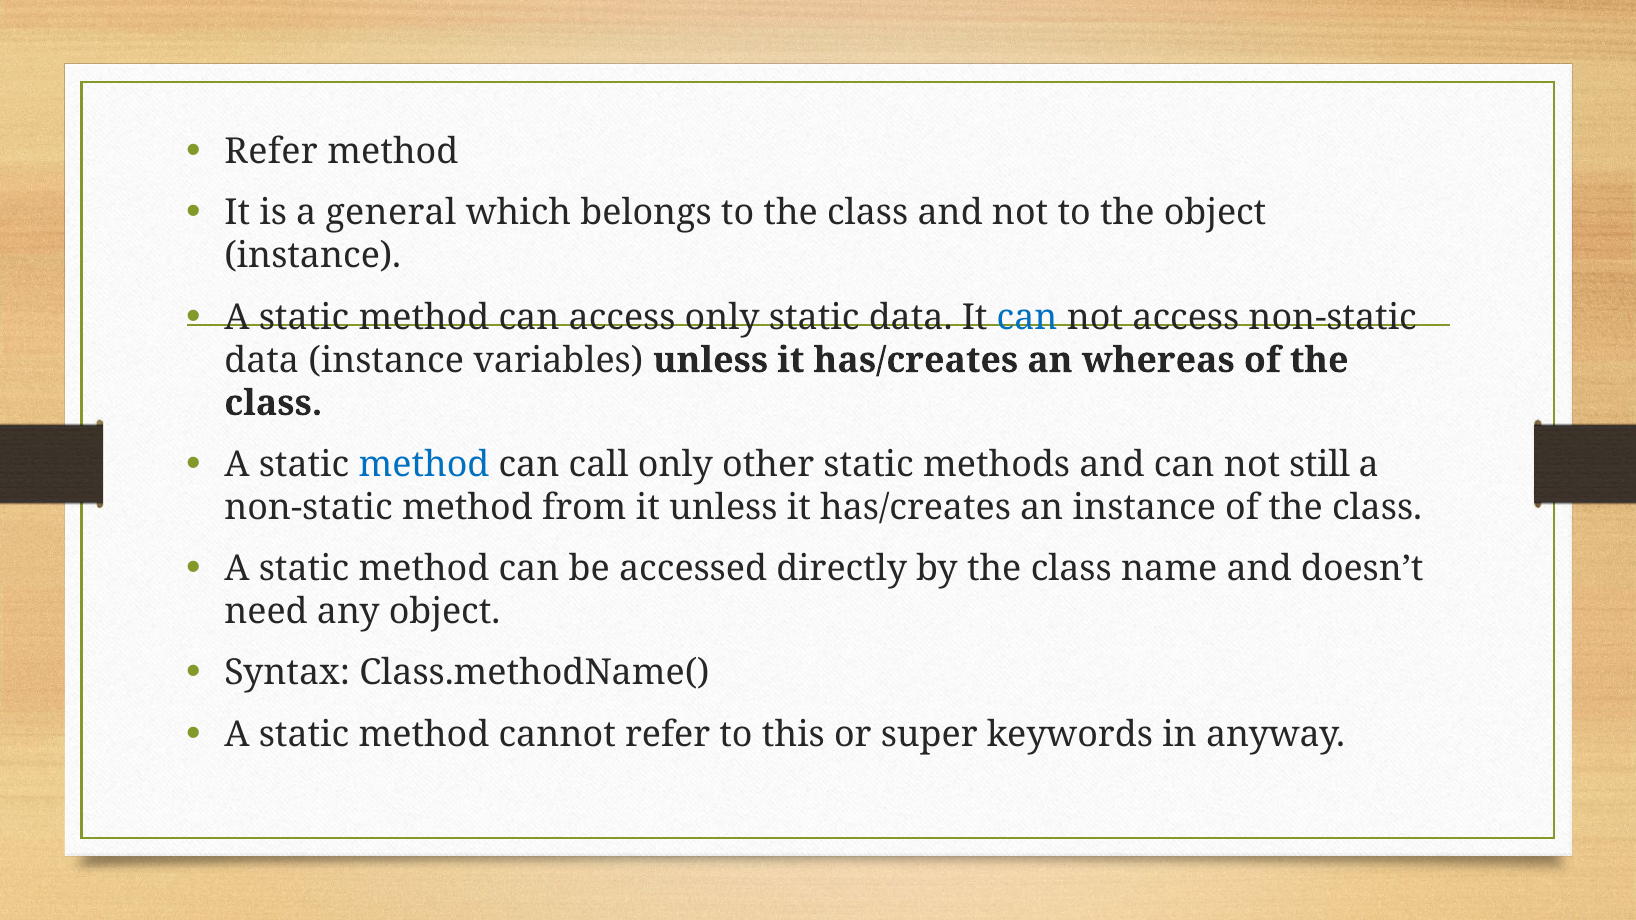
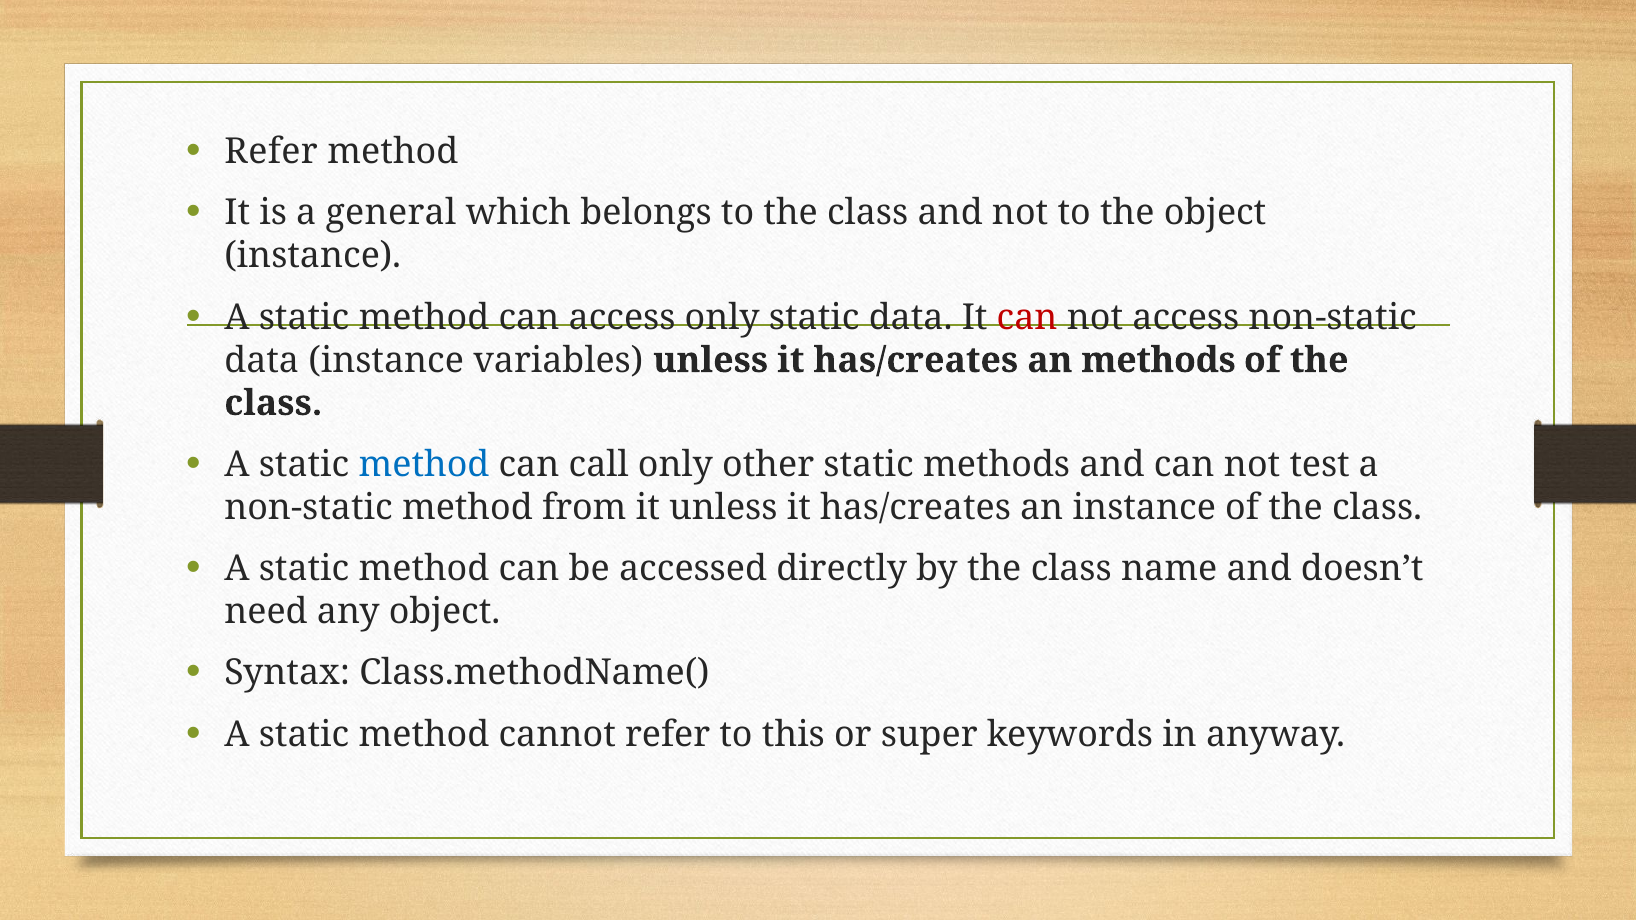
can at (1027, 317) colour: blue -> red
an whereas: whereas -> methods
still: still -> test
